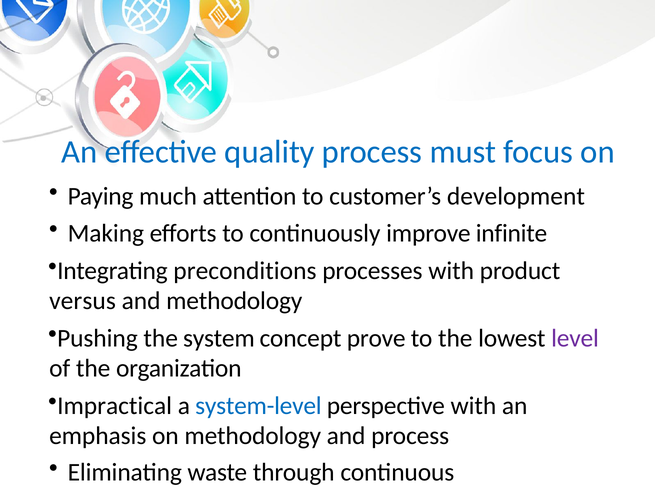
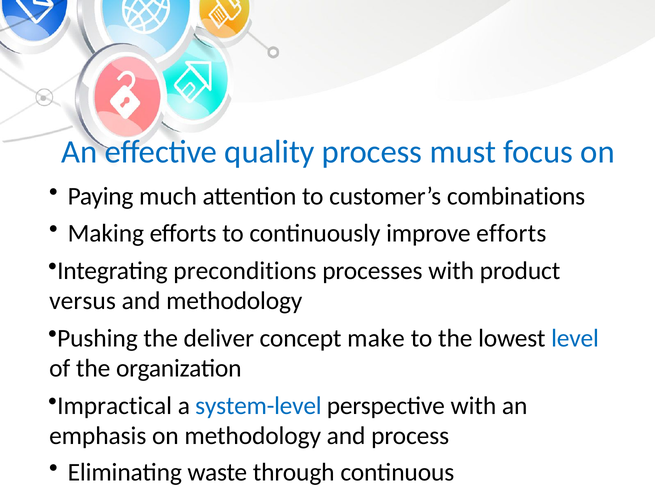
development: development -> combinations
improve infinite: infinite -> efforts
system: system -> deliver
prove: prove -> make
level colour: purple -> blue
